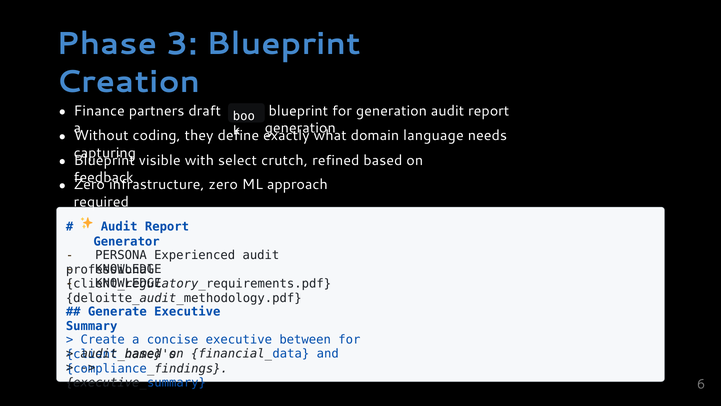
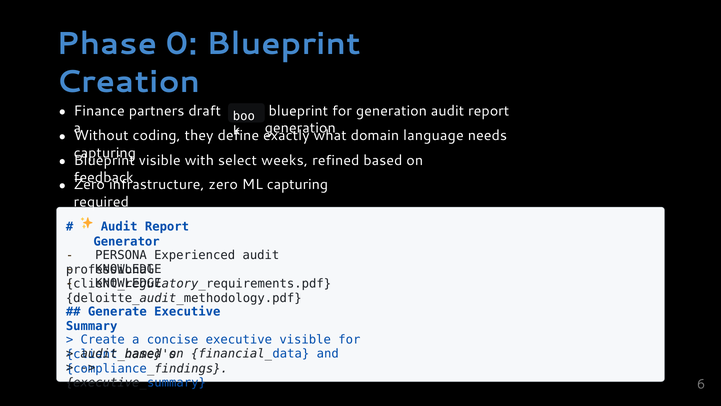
3: 3 -> 0
crutch: crutch -> weeks
ML approach: approach -> capturing
executive between: between -> visible
